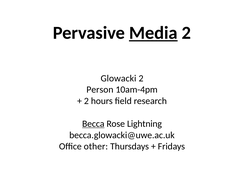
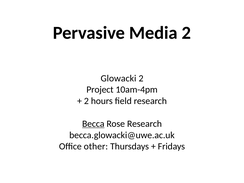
Media underline: present -> none
Person: Person -> Project
Rose Lightning: Lightning -> Research
